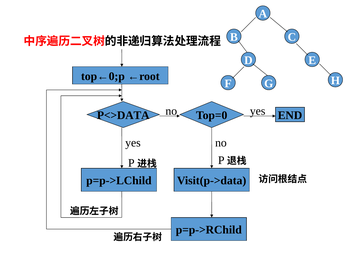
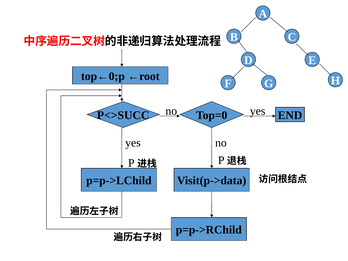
P<>DATA: P<>DATA -> P<>SUCC
